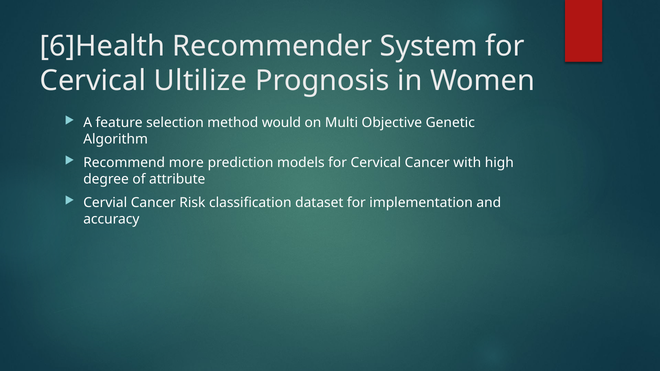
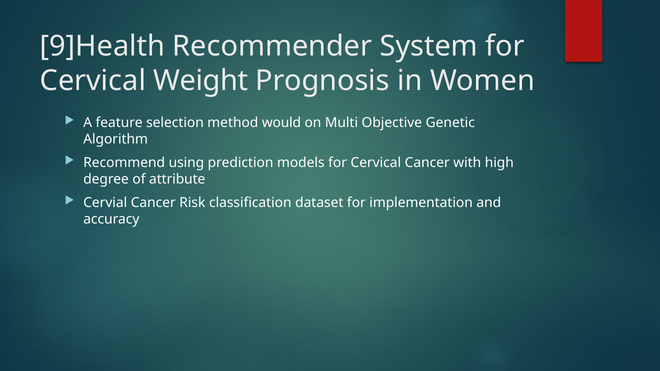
6]Health: 6]Health -> 9]Health
Ultilize: Ultilize -> Weight
more: more -> using
